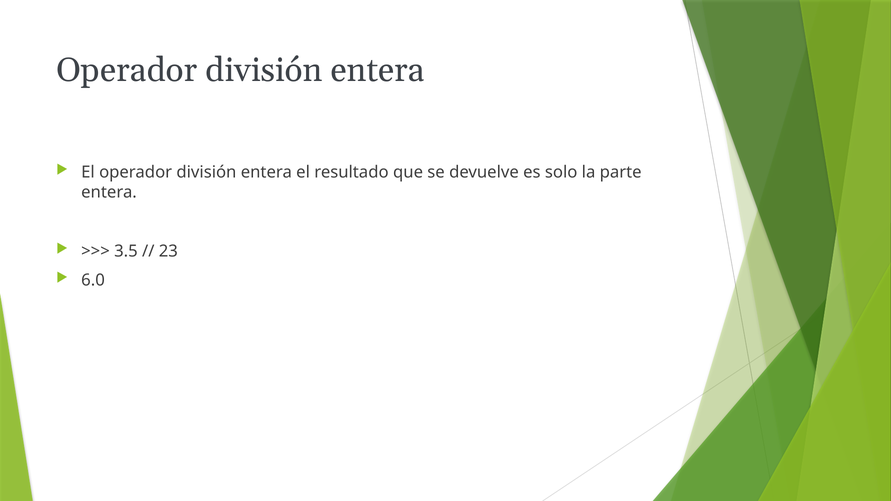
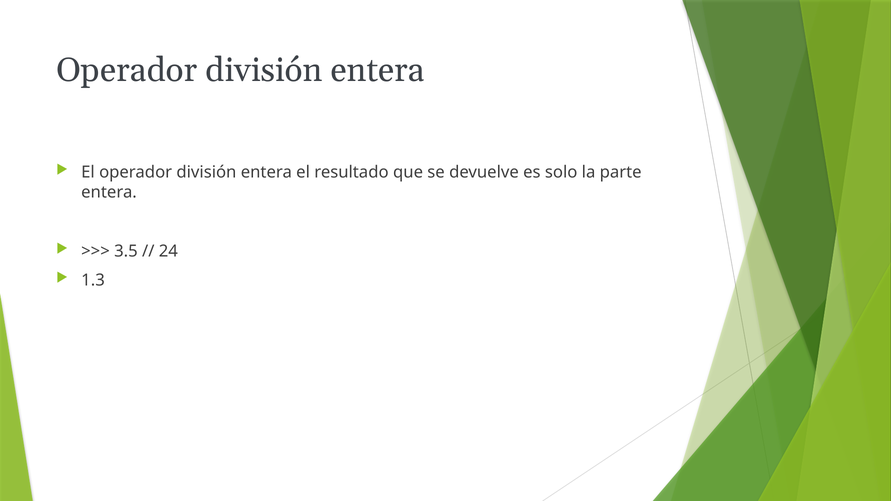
23: 23 -> 24
6.0: 6.0 -> 1.3
